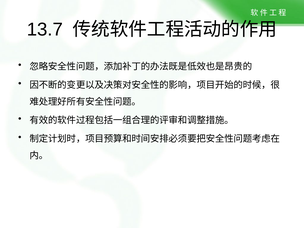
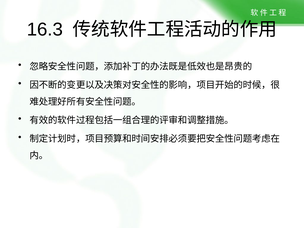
13.7: 13.7 -> 16.3
